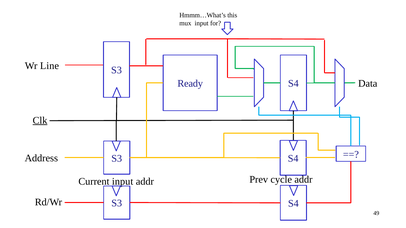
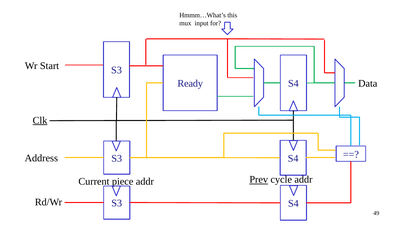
Line: Line -> Start
Current input: input -> piece
Prev underline: none -> present
